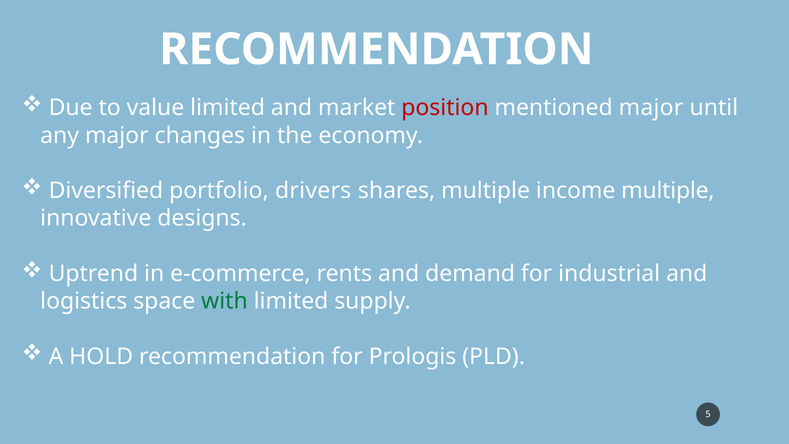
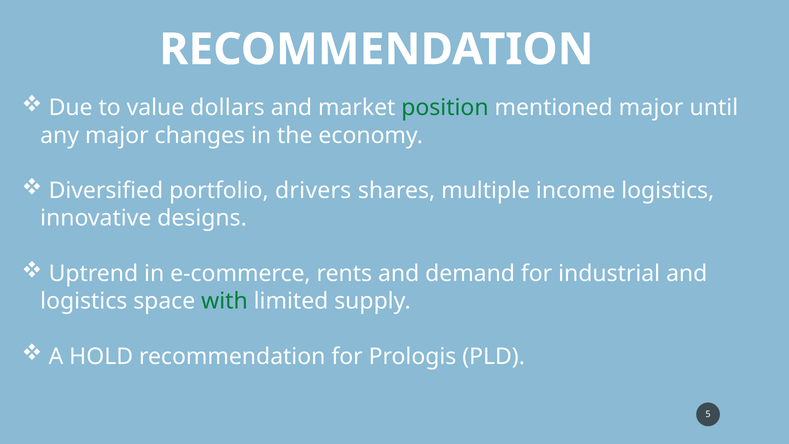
value limited: limited -> dollars
position colour: red -> green
income multiple: multiple -> logistics
